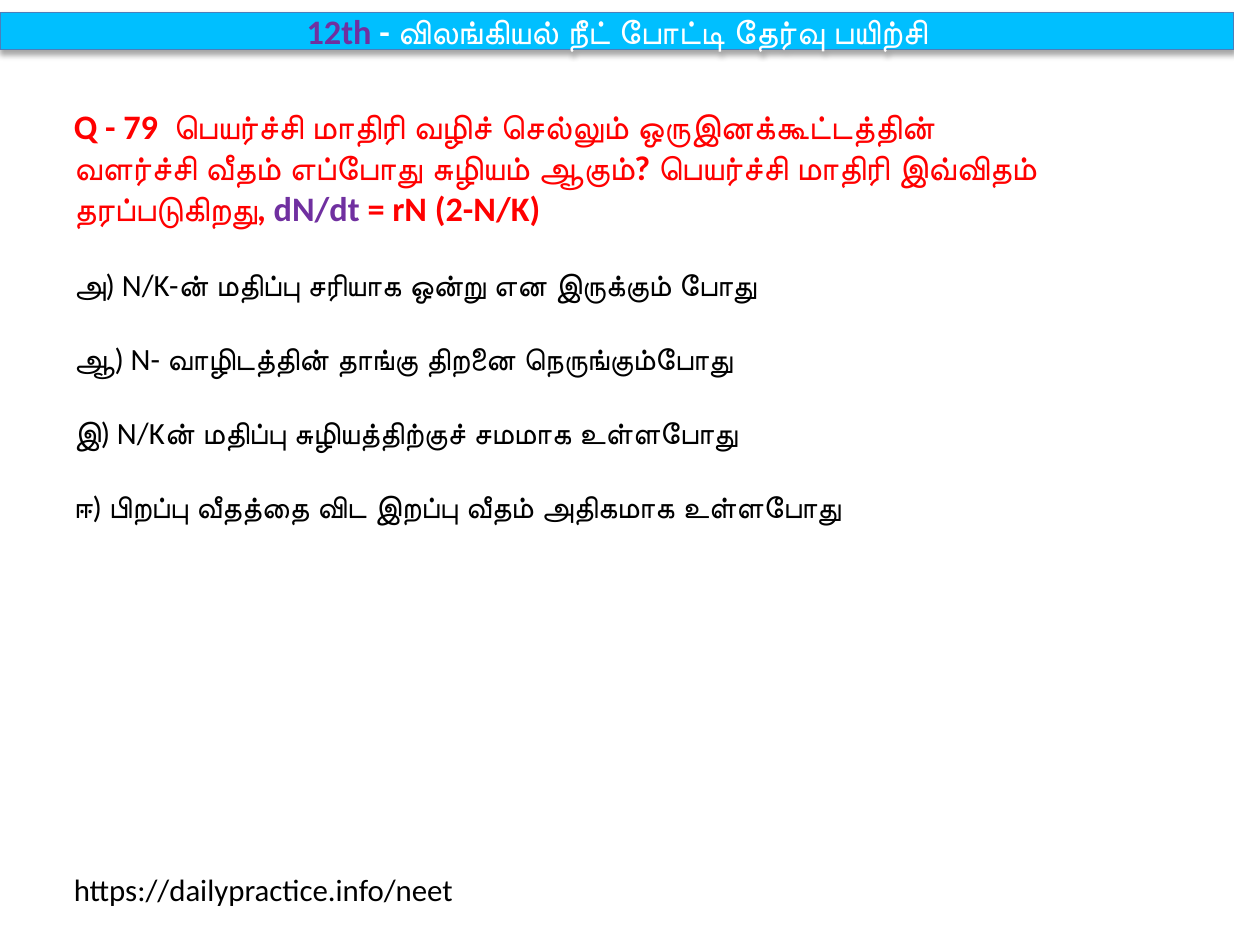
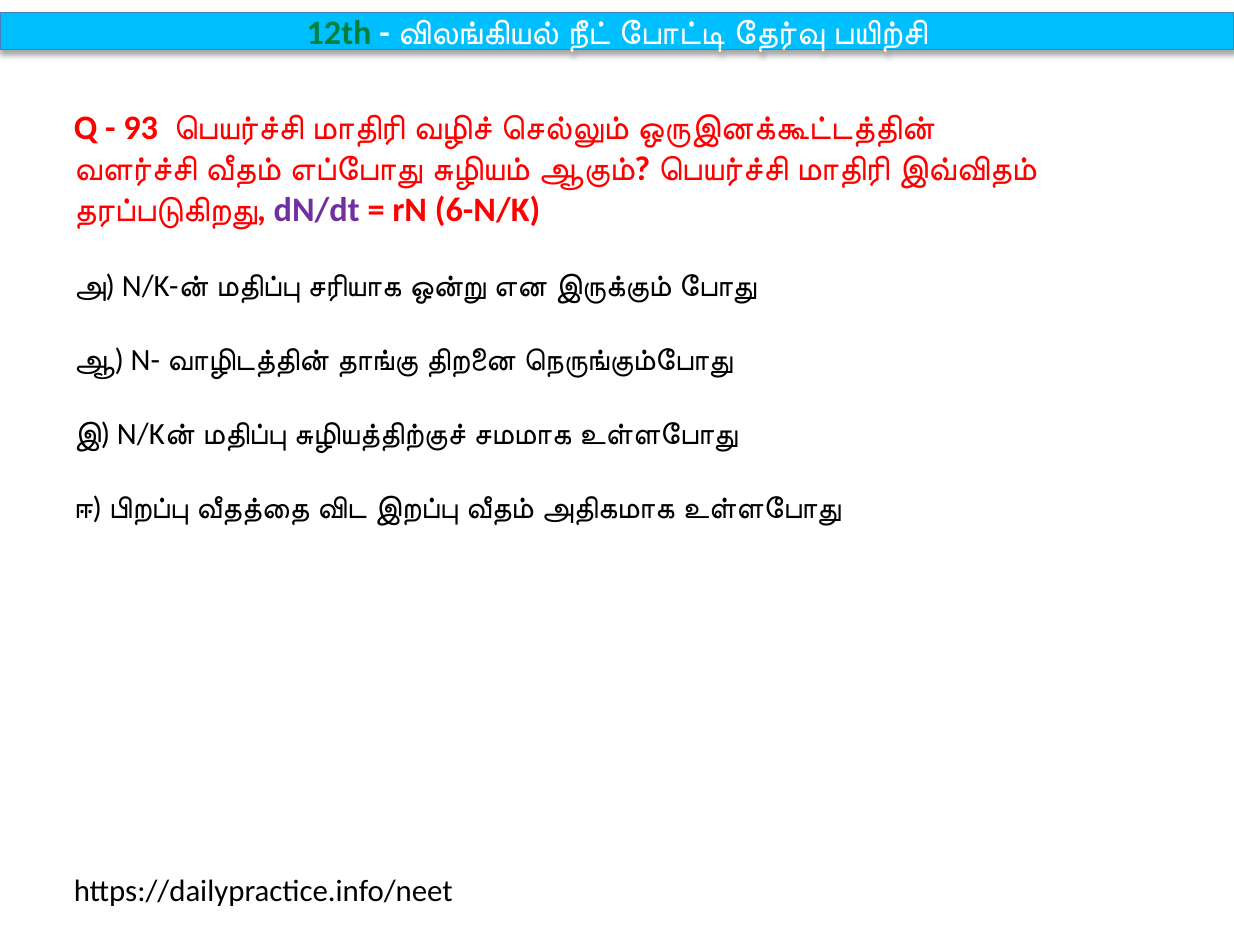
12th colour: purple -> green
79: 79 -> 93
2-N/K: 2-N/K -> 6-N/K
